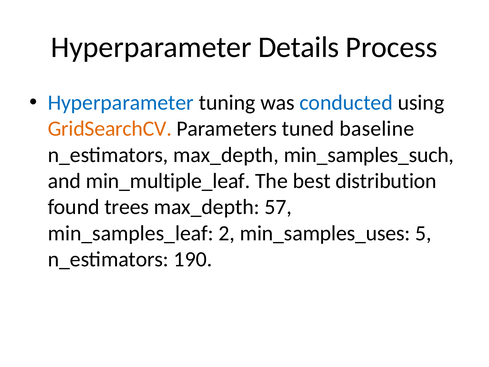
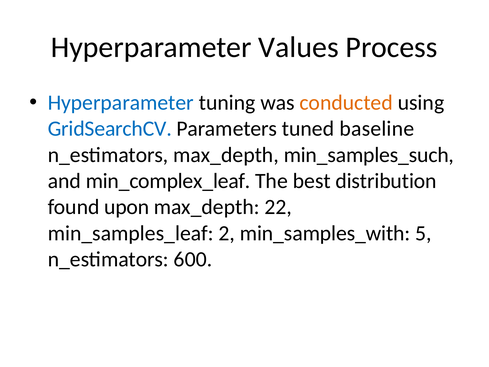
Details: Details -> Values
conducted colour: blue -> orange
GridSearchCV colour: orange -> blue
min_multiple_leaf: min_multiple_leaf -> min_complex_leaf
trees: trees -> upon
57: 57 -> 22
min_samples_uses: min_samples_uses -> min_samples_with
190: 190 -> 600
